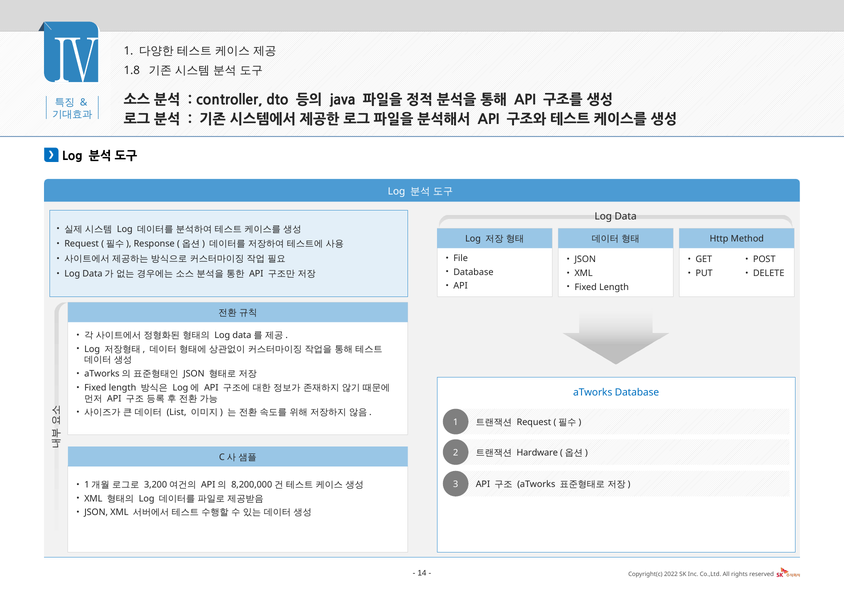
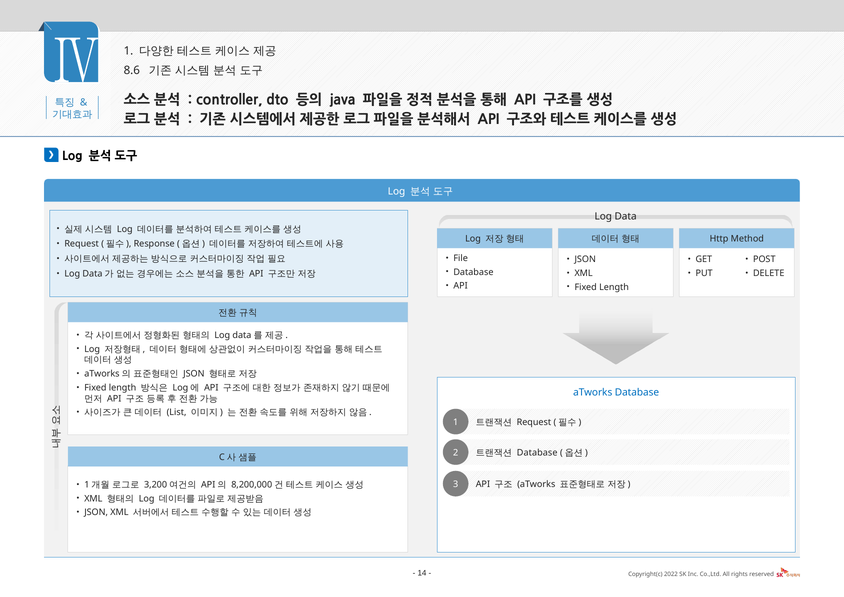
1.8: 1.8 -> 8.6
Hardware at (537, 453): Hardware -> Database
